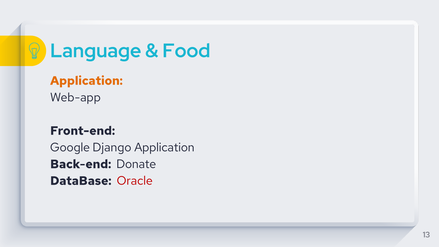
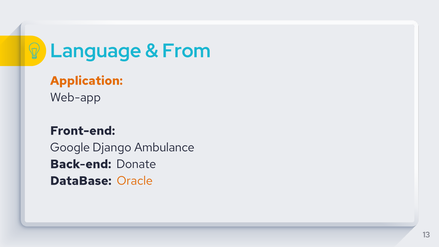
Food: Food -> From
Django Application: Application -> Ambulance
Oracle colour: red -> orange
